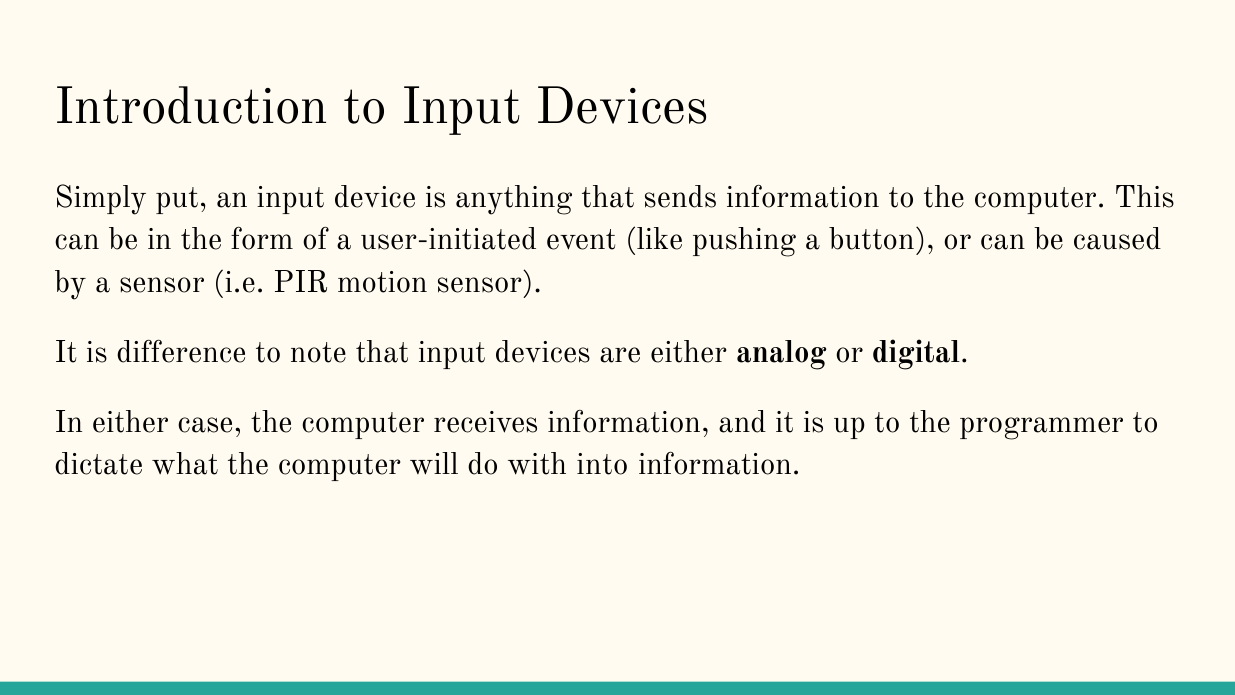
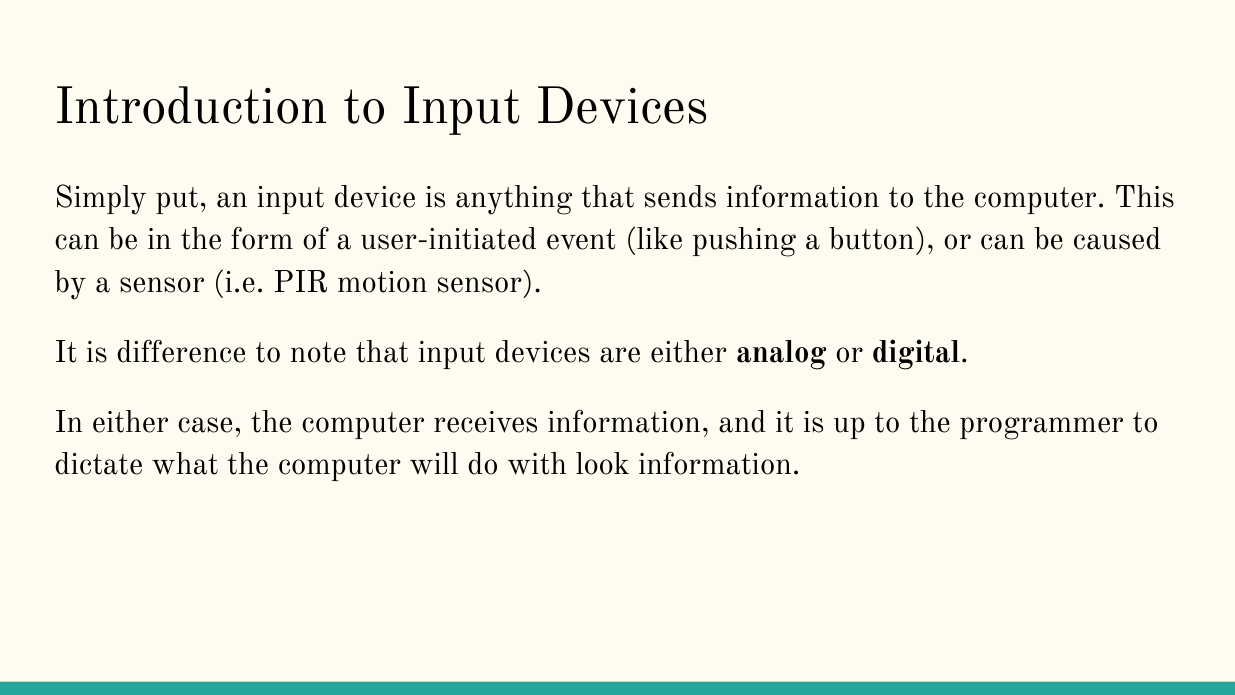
into: into -> look
